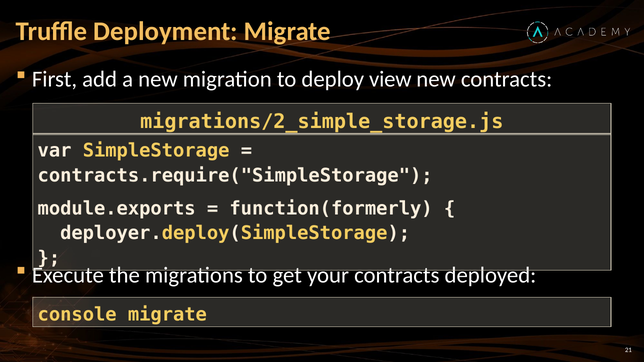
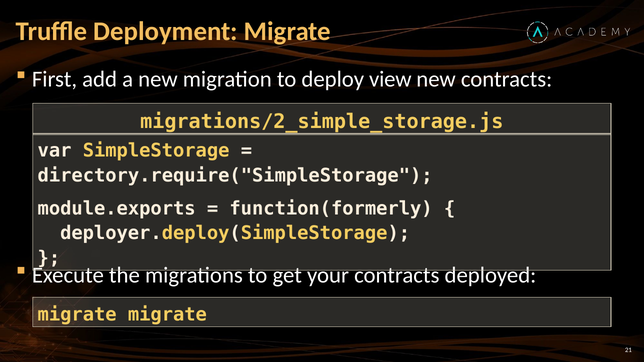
contracts.require("SimpleStorage: contracts.require("SimpleStorage -> directory.require("SimpleStorage
console at (77, 315): console -> migrate
